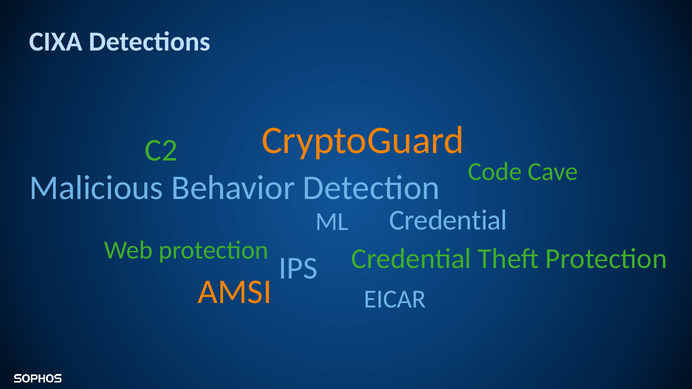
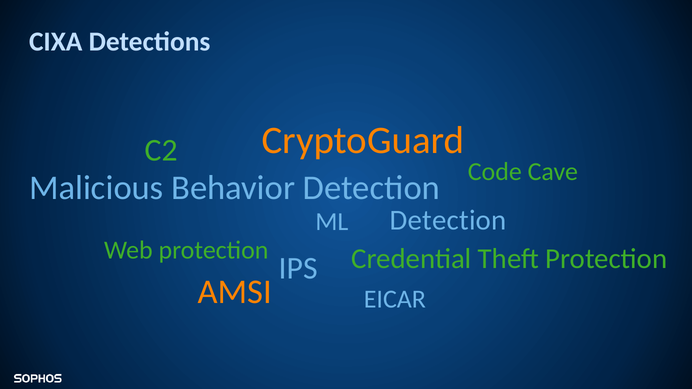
Credential at (448, 220): Credential -> Detection
